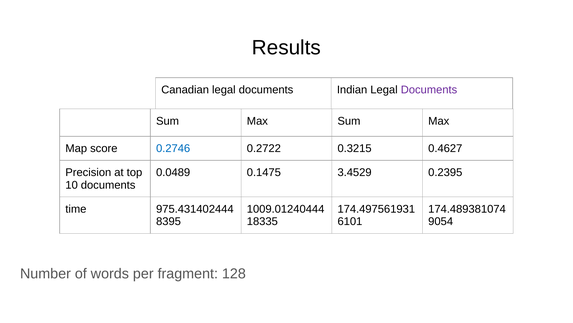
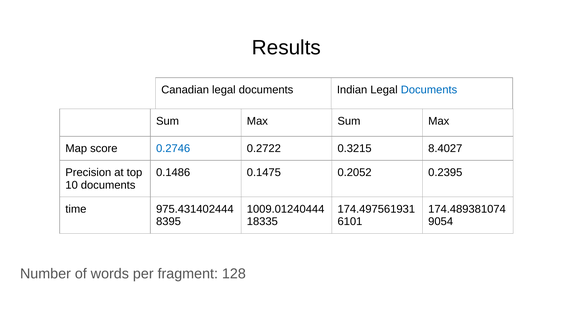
Documents at (429, 90) colour: purple -> blue
0.4627: 0.4627 -> 8.4027
0.0489: 0.0489 -> 0.1486
3.4529: 3.4529 -> 0.2052
